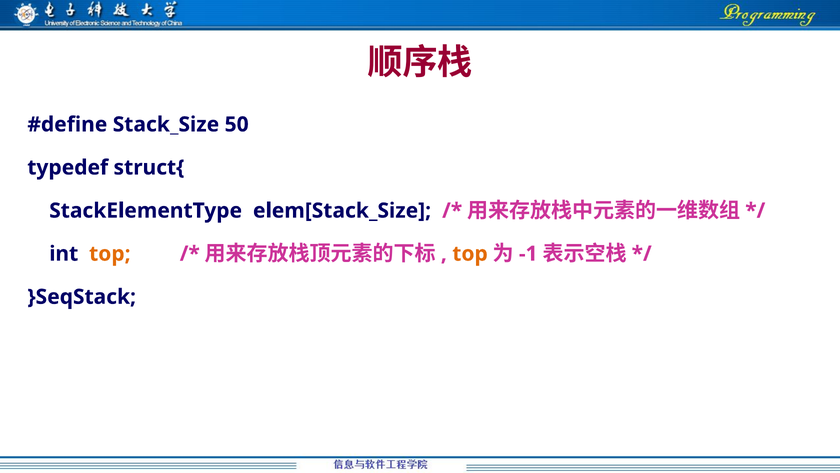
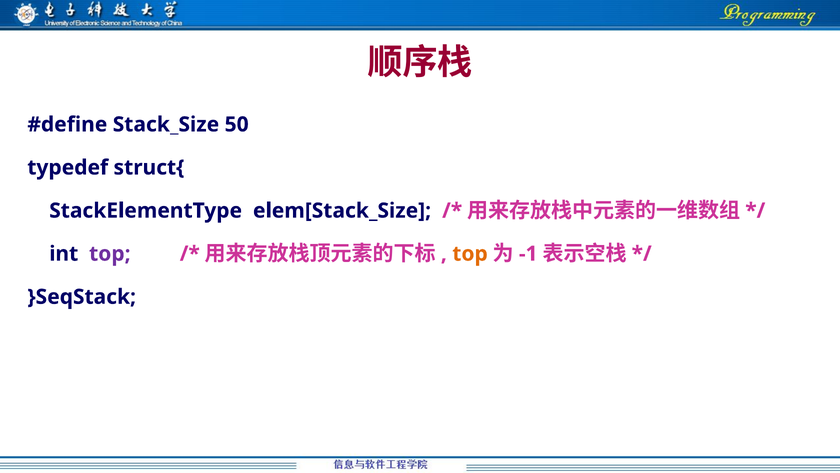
top at (110, 254) colour: orange -> purple
